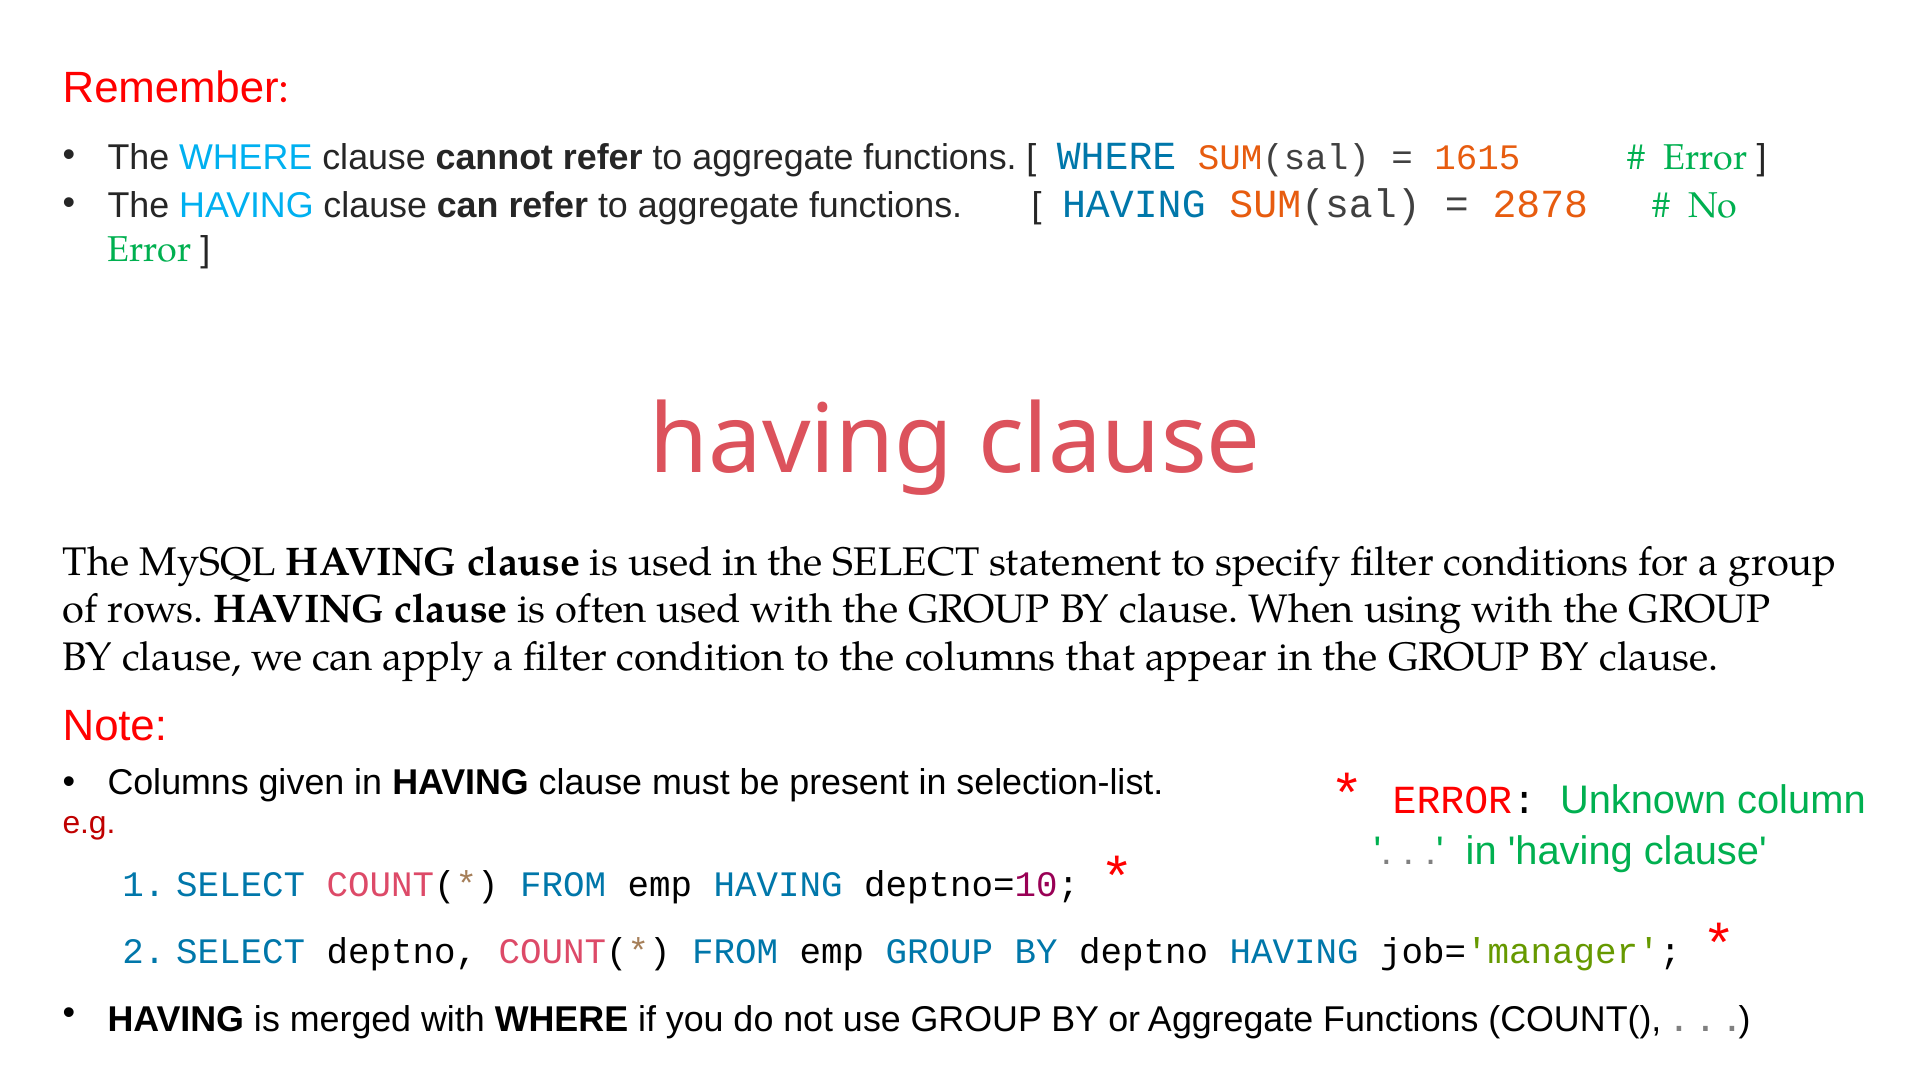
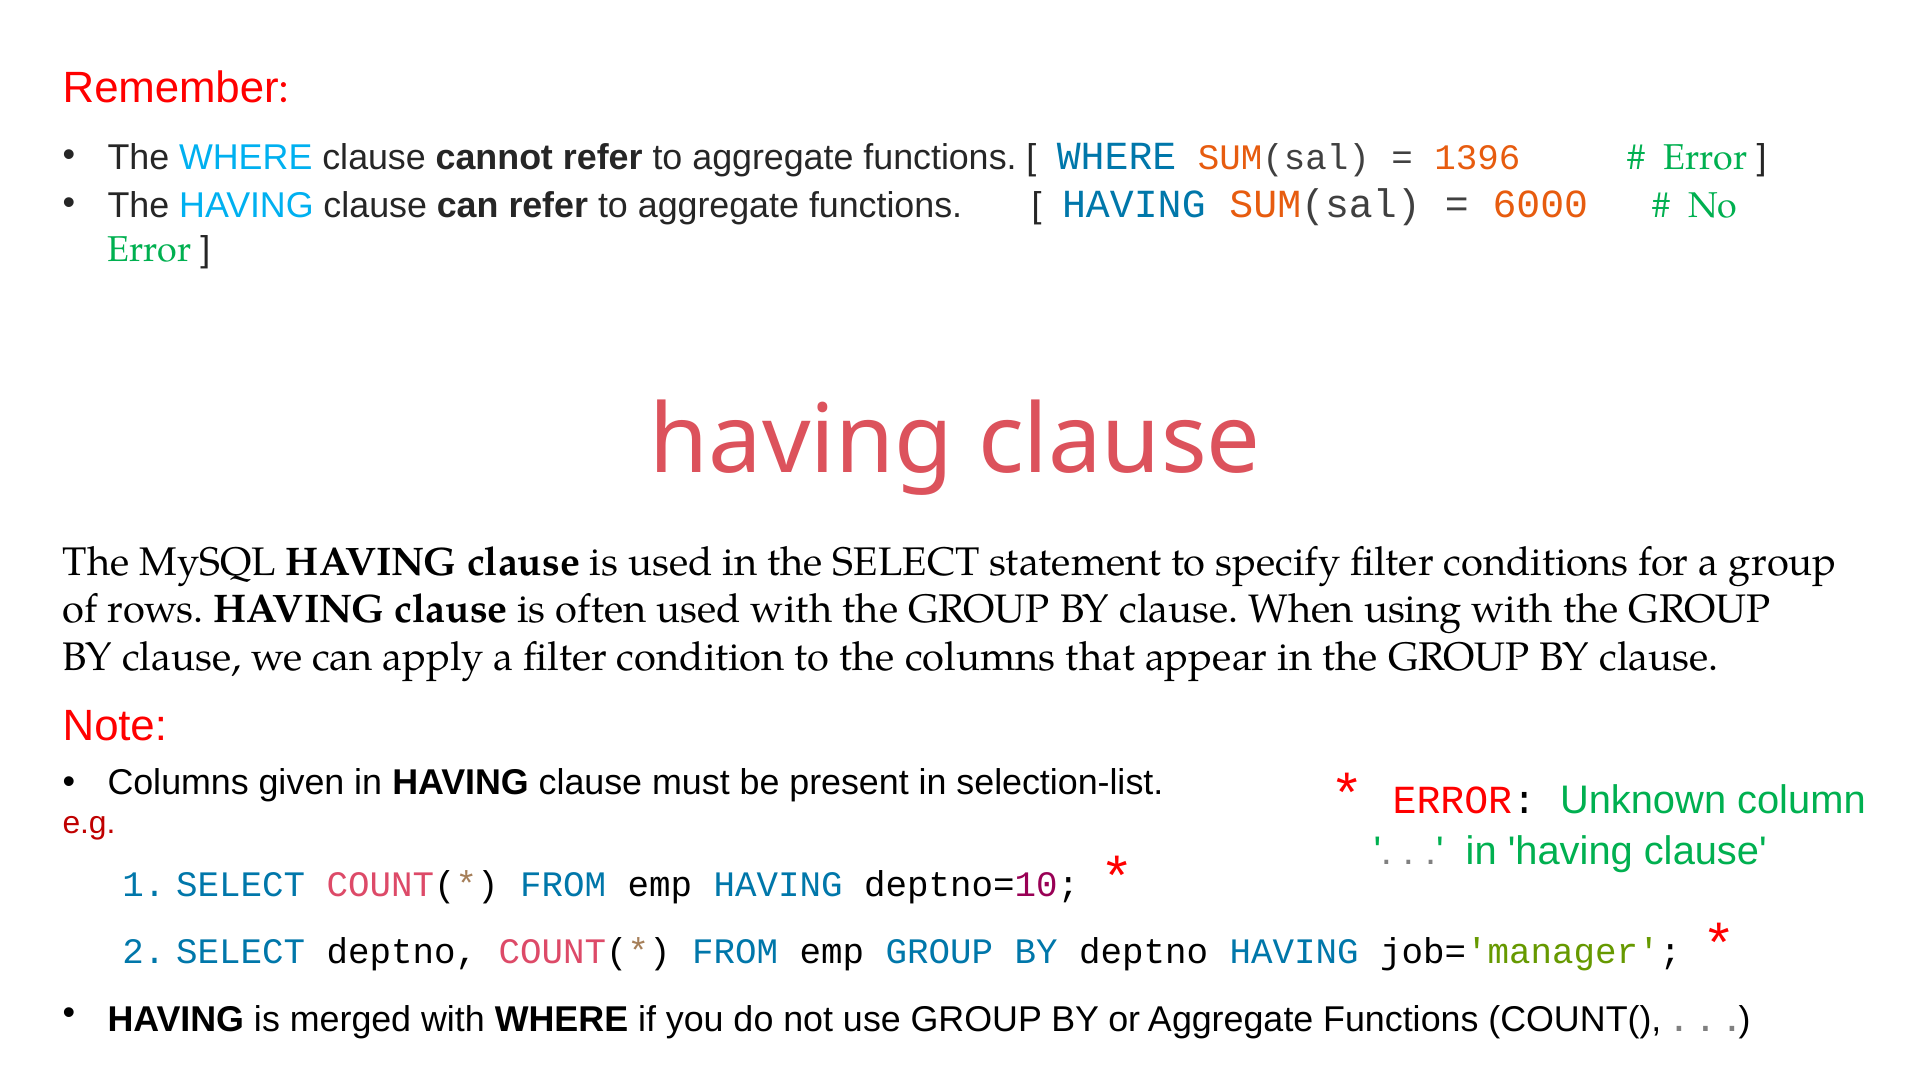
1615: 1615 -> 1396
2878: 2878 -> 6000
